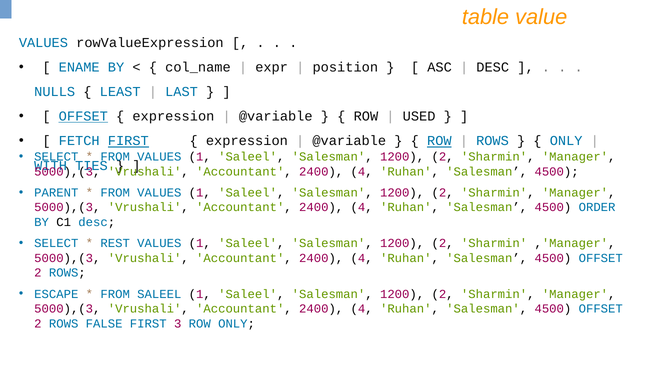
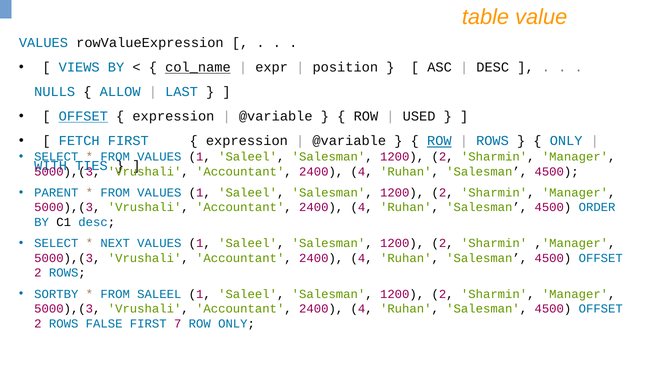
ENAME: ENAME -> VIEWS
col_name underline: none -> present
LEAST: LEAST -> ALLOW
FIRST at (128, 141) underline: present -> none
REST: REST -> NEXT
ESCAPE: ESCAPE -> SORTBY
3: 3 -> 7
